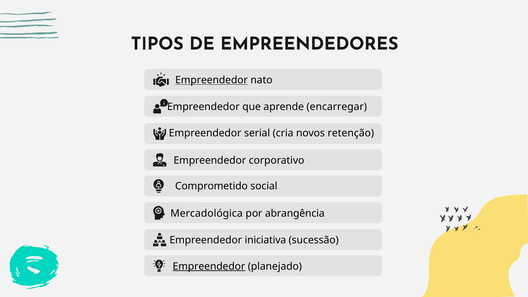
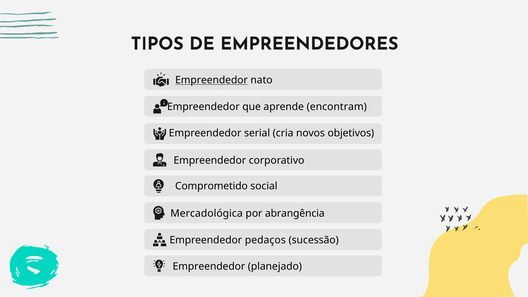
encarregar: encarregar -> encontram
retenção: retenção -> objetivos
iniciativa: iniciativa -> pedaços
Empreendedor at (209, 266) underline: present -> none
